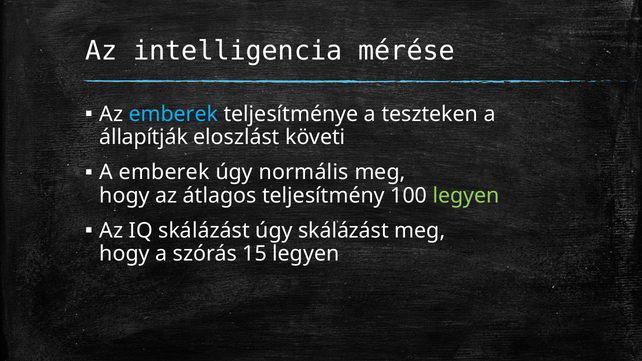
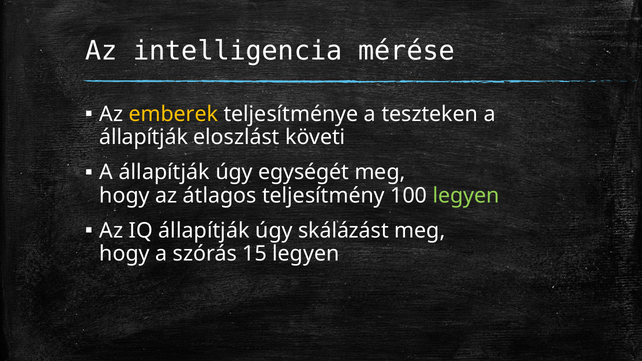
emberek at (173, 114) colour: light blue -> yellow
emberek at (164, 173): emberek -> állapítják
normális: normális -> egységét
IQ skálázást: skálázást -> állapítják
